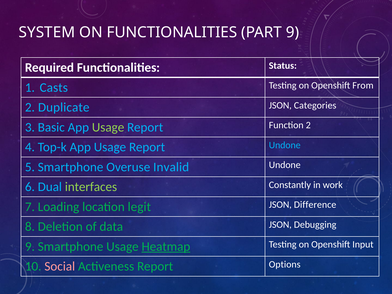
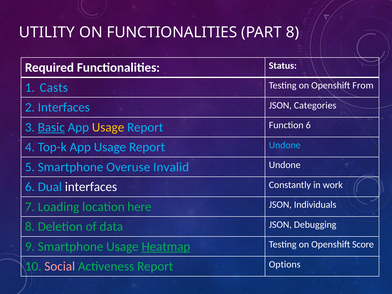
SYSTEM: SYSTEM -> UTILITY
PART 9: 9 -> 8
2 Duplicate: Duplicate -> Interfaces
Basic underline: none -> present
Usage at (108, 127) colour: light green -> yellow
Function 2: 2 -> 6
interfaces at (91, 187) colour: light green -> white
legit: legit -> here
Difference: Difference -> Individuals
Input: Input -> Score
